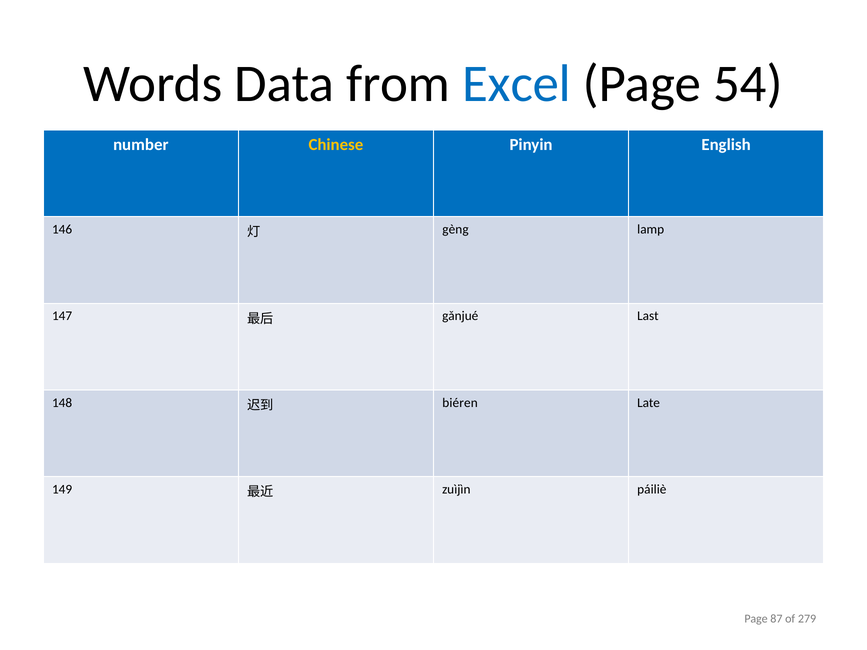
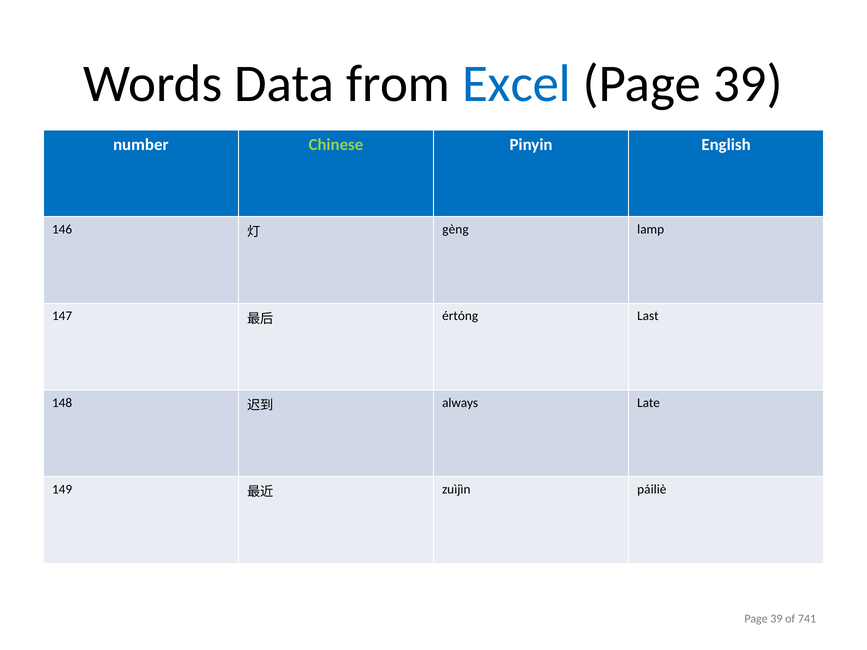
54 at (748, 84): 54 -> 39
Chinese colour: yellow -> light green
gǎnjué: gǎnjué -> értóng
biéren: biéren -> always
87 at (776, 619): 87 -> 39
279: 279 -> 741
